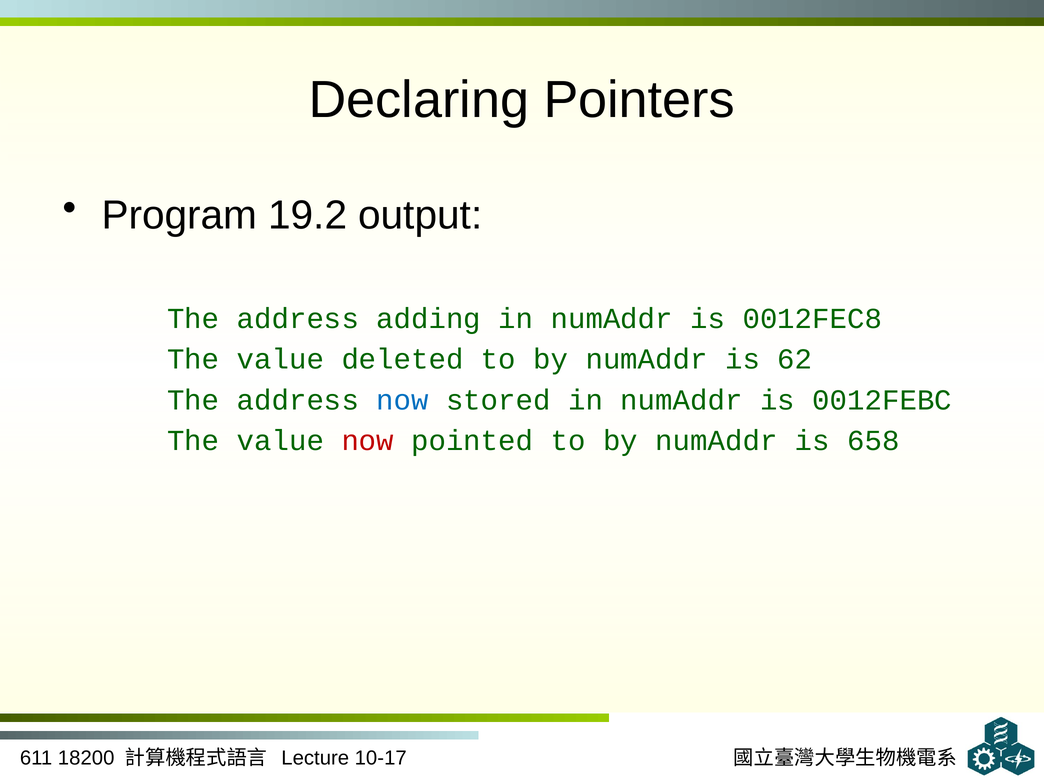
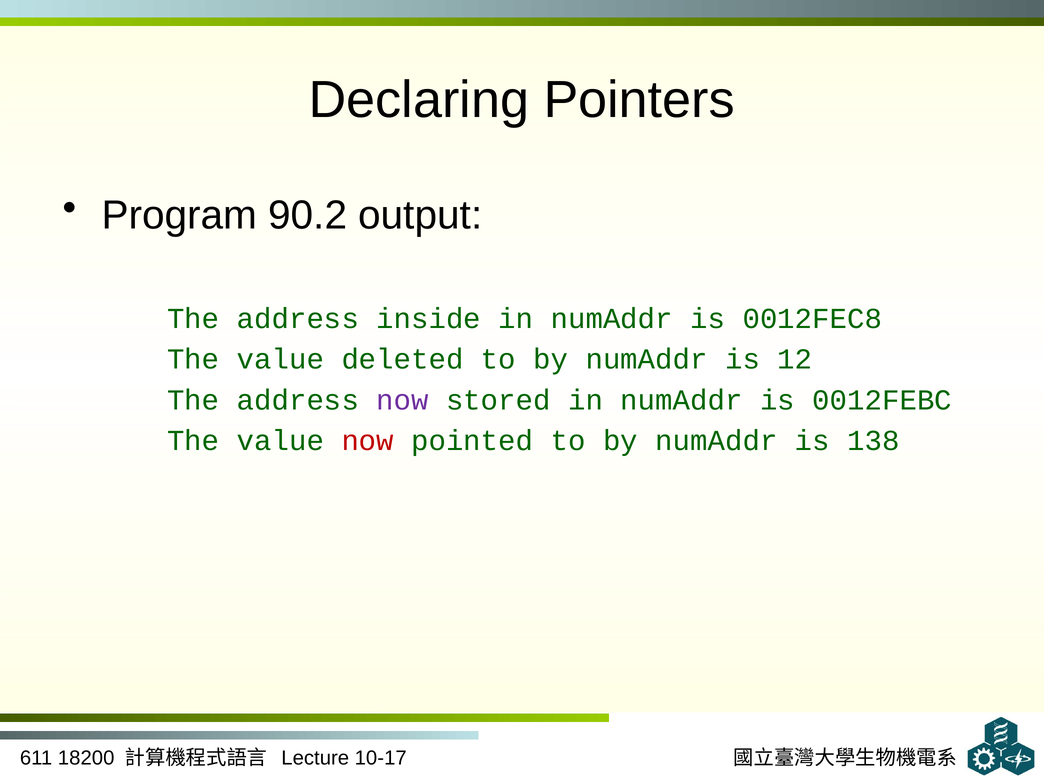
19.2: 19.2 -> 90.2
adding: adding -> inside
62: 62 -> 12
now at (402, 400) colour: blue -> purple
658: 658 -> 138
